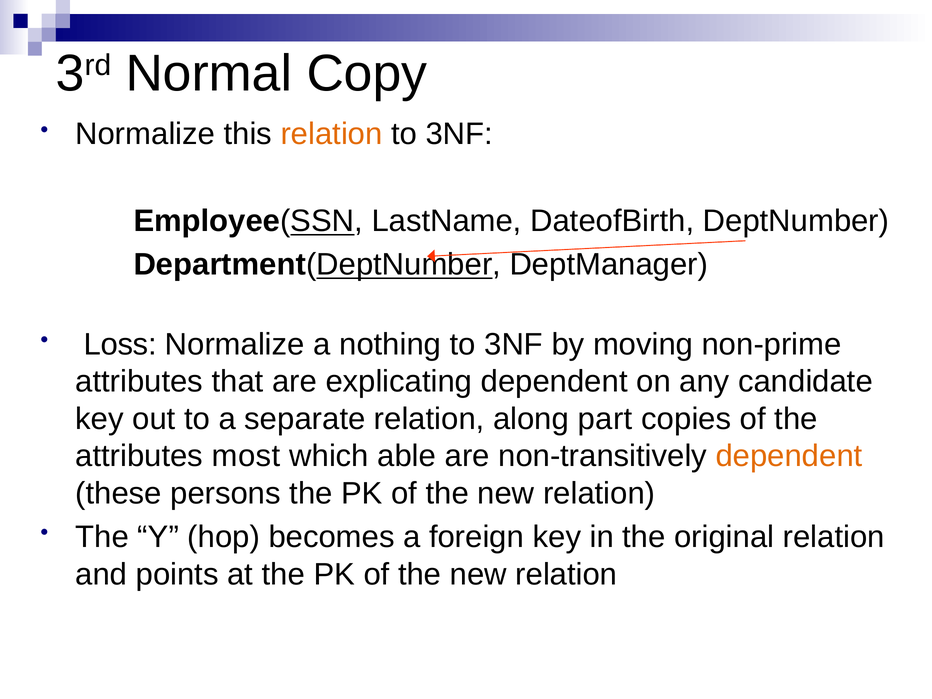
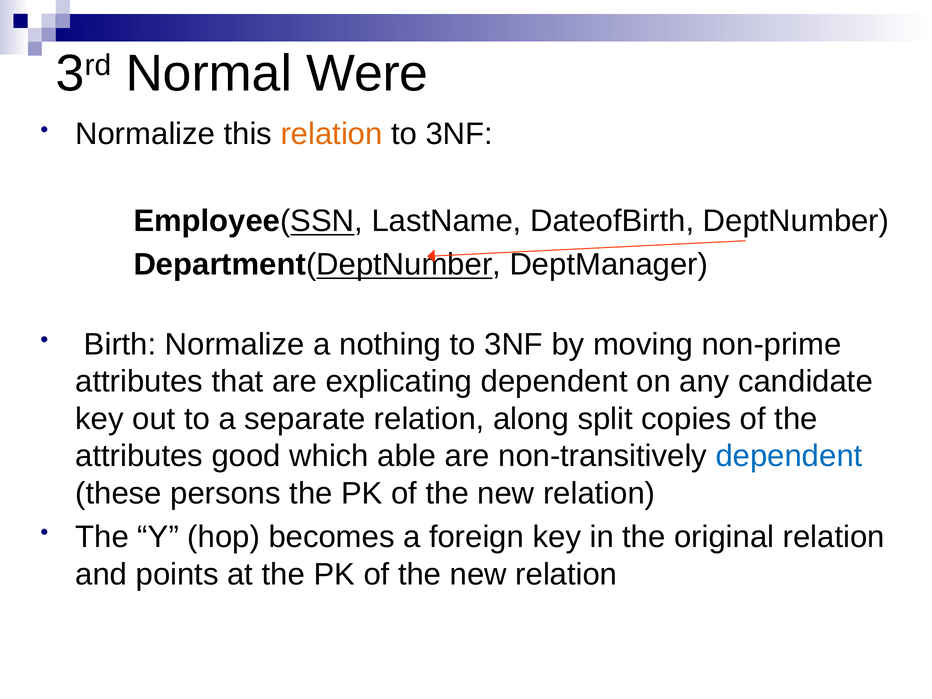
Copy: Copy -> Were
Loss: Loss -> Birth
part: part -> split
most: most -> good
dependent at (789, 456) colour: orange -> blue
